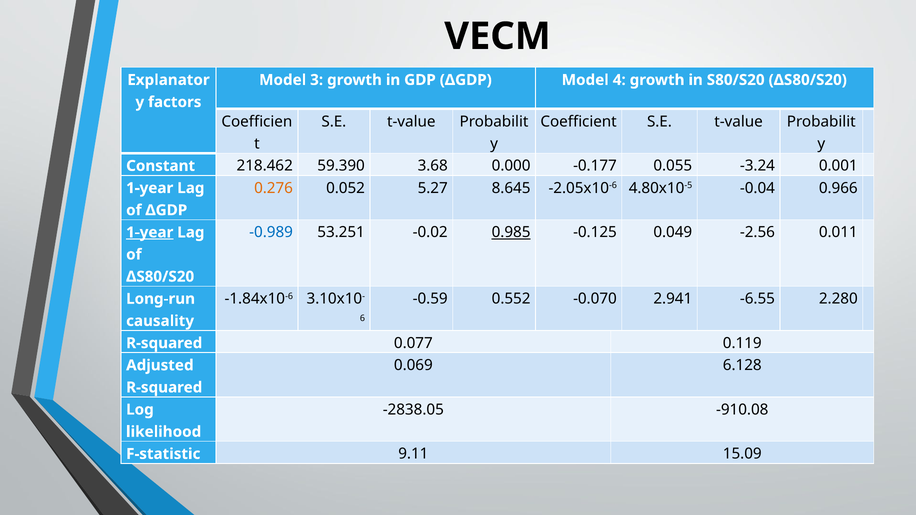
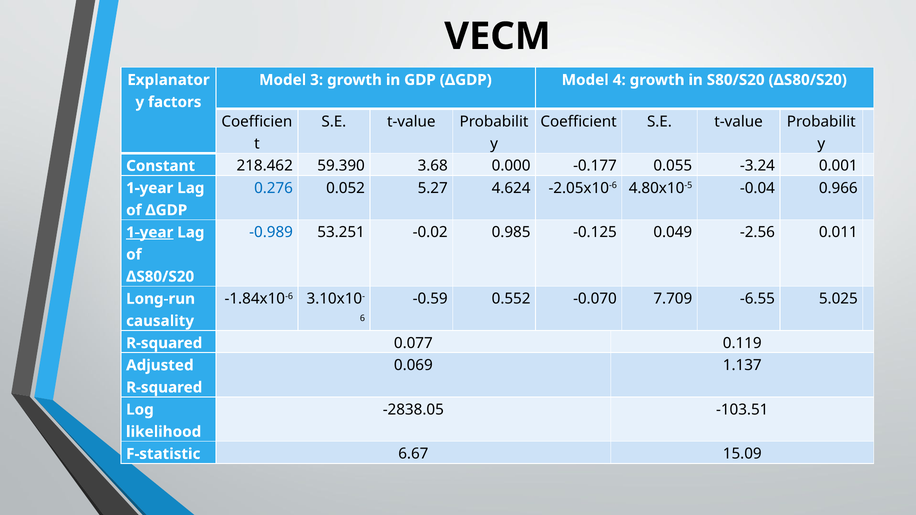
0.276 colour: orange -> blue
8.645: 8.645 -> 4.624
0.985 underline: present -> none
2.941: 2.941 -> 7.709
2.280: 2.280 -> 5.025
6.128: 6.128 -> 1.137
-910.08: -910.08 -> -103.51
9.11: 9.11 -> 6.67
